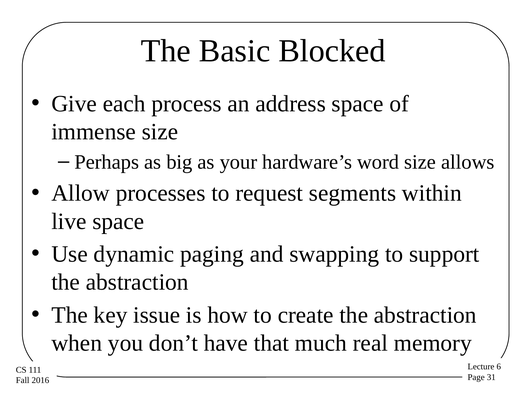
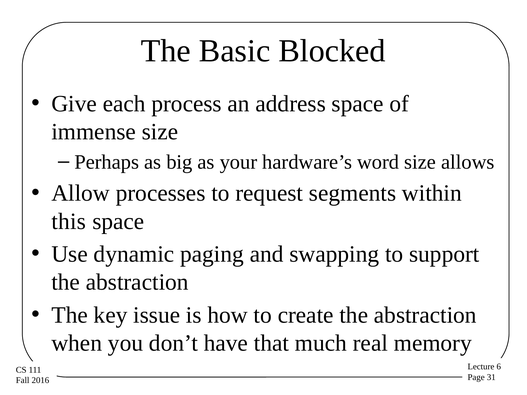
live: live -> this
